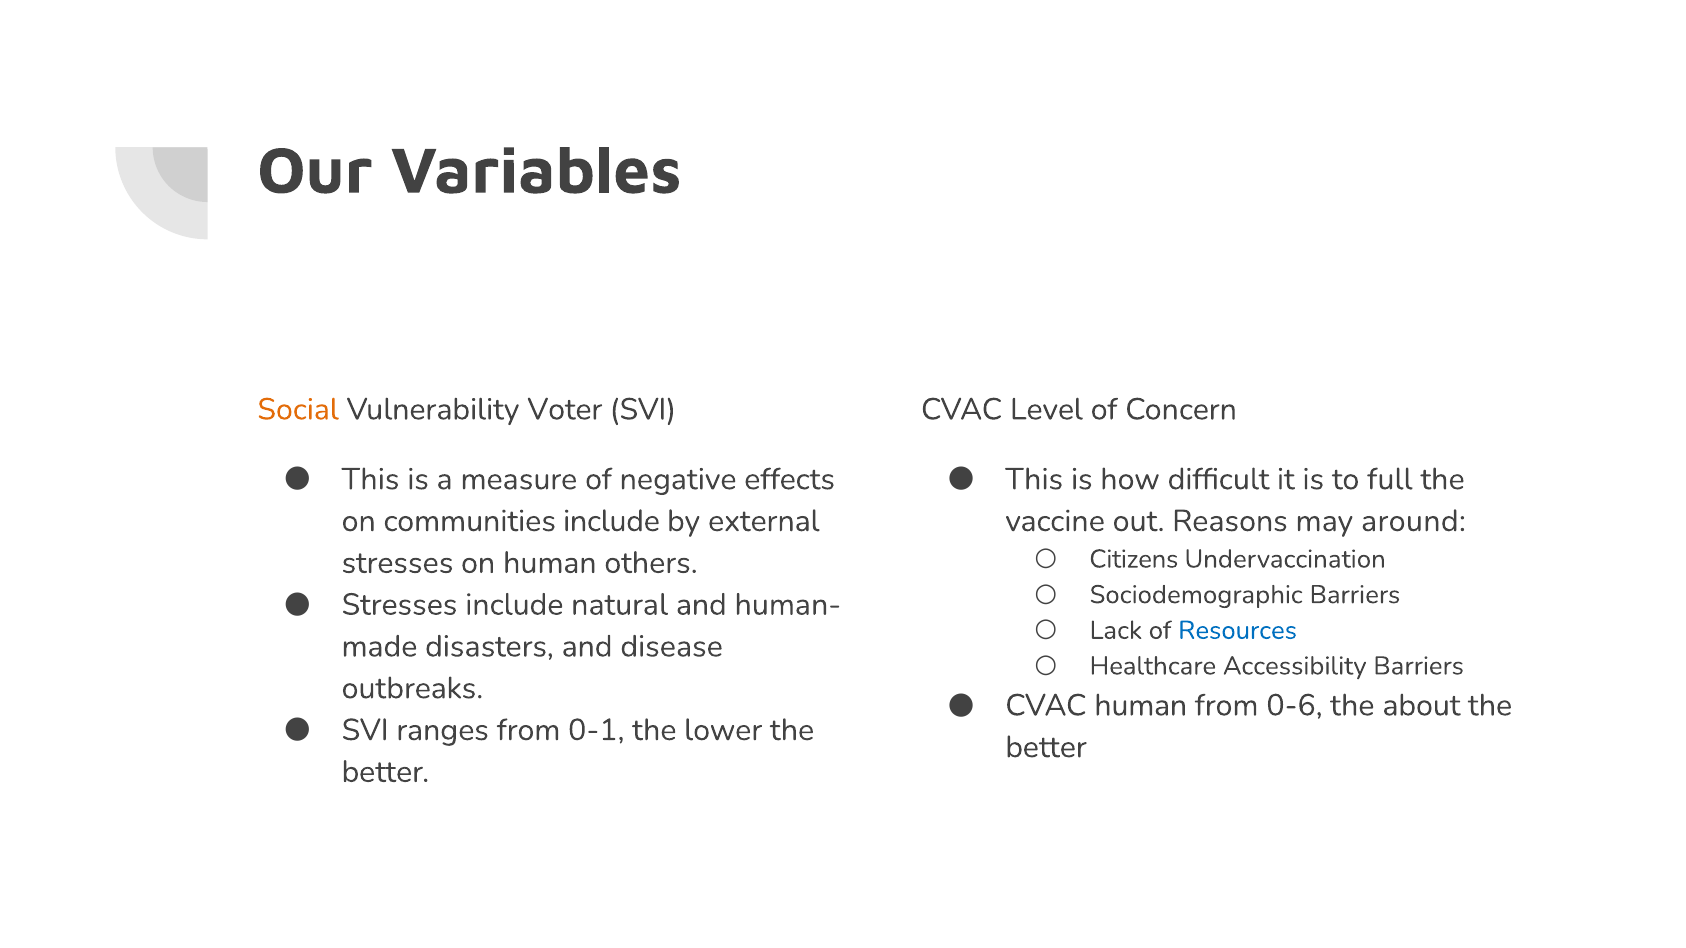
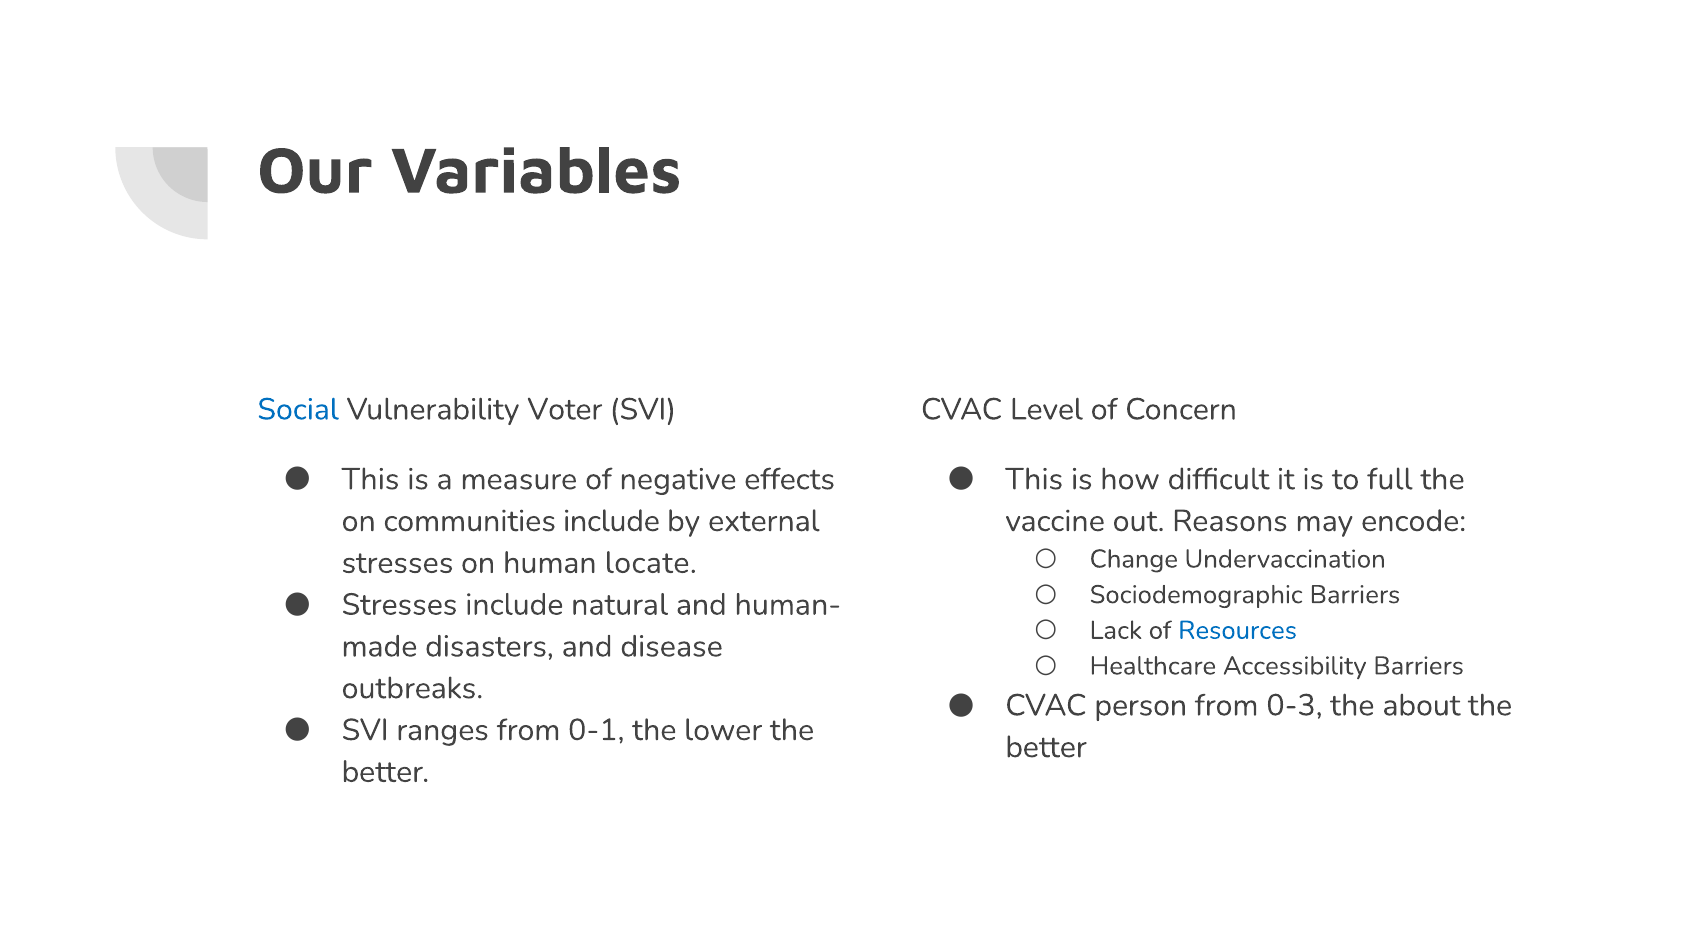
Social colour: orange -> blue
around: around -> encode
Citizens: Citizens -> Change
others: others -> locate
CVAC human: human -> person
0-6: 0-6 -> 0-3
